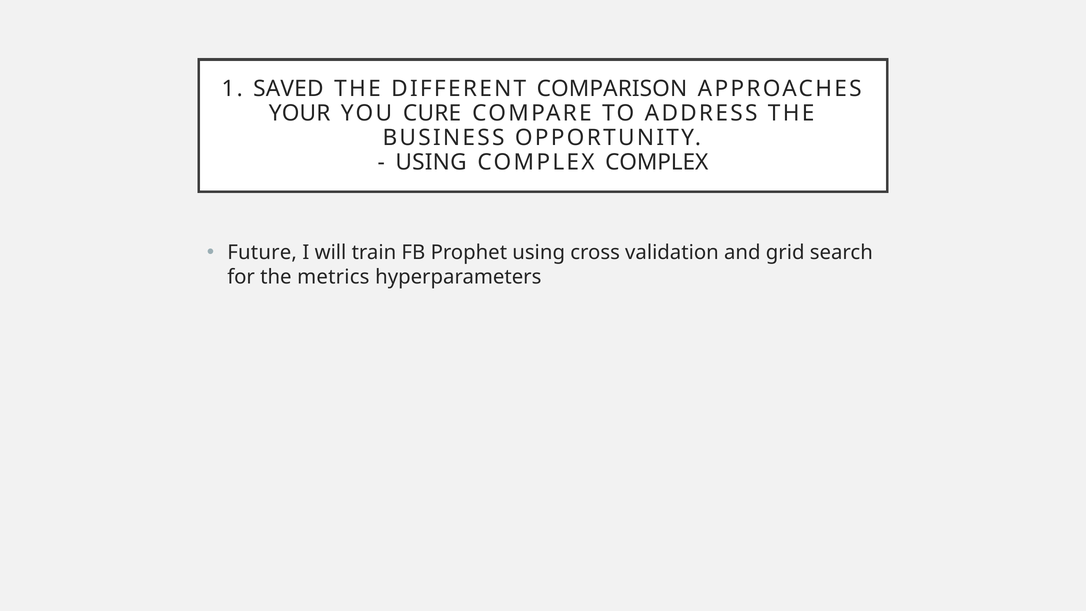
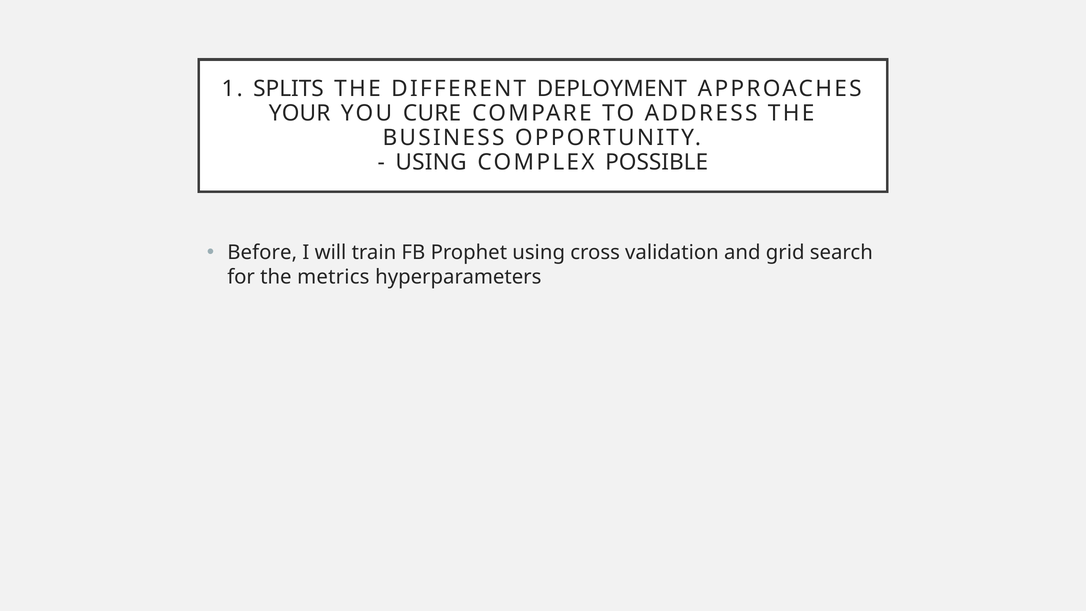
SAVED: SAVED -> SPLITS
COMPARISON: COMPARISON -> DEPLOYMENT
COMPLEX COMPLEX: COMPLEX -> POSSIBLE
Future: Future -> Before
